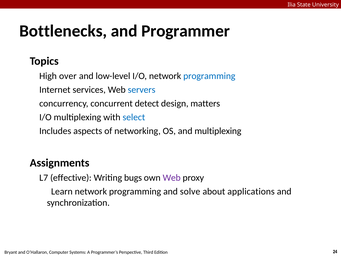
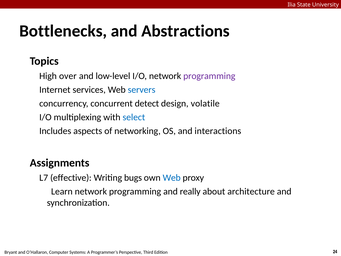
Programmer: Programmer -> Abstractions
programming at (209, 76) colour: blue -> purple
matters: matters -> volatile
and multiplexing: multiplexing -> interactions
Web at (172, 178) colour: purple -> blue
solve: solve -> really
applications: applications -> architecture
